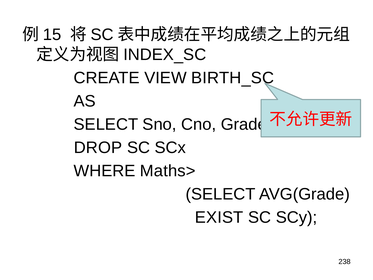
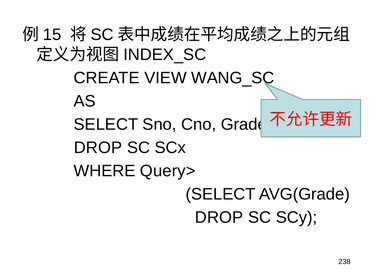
BIRTH_SC: BIRTH_SC -> WANG_SC
Maths>: Maths> -> Query>
EXIST at (219, 217): EXIST -> DROP
